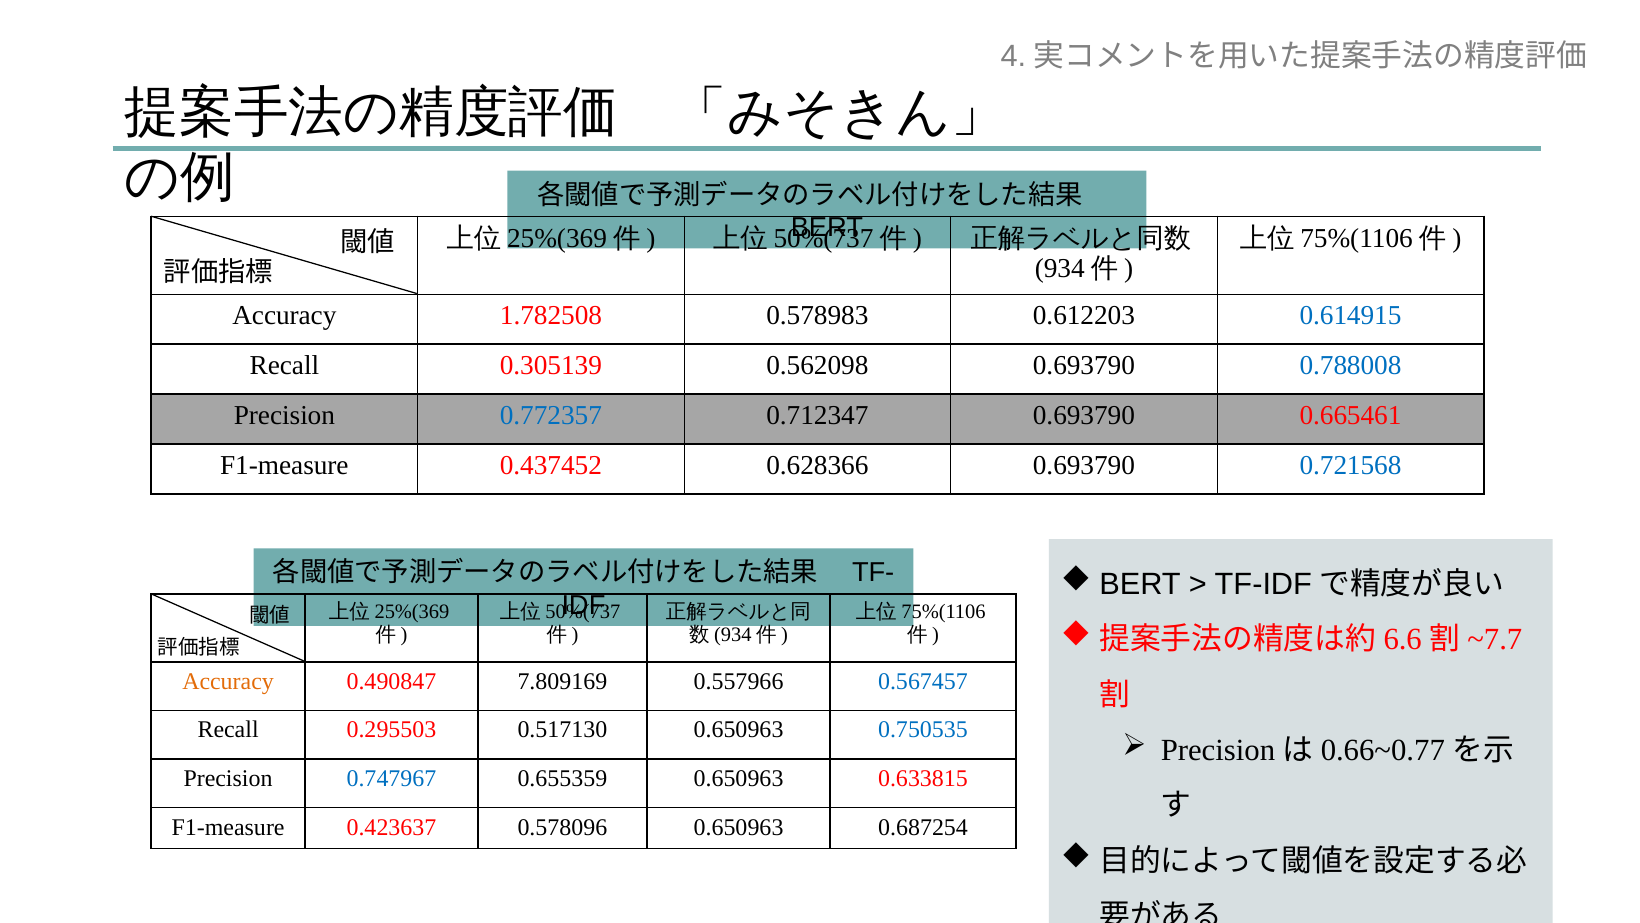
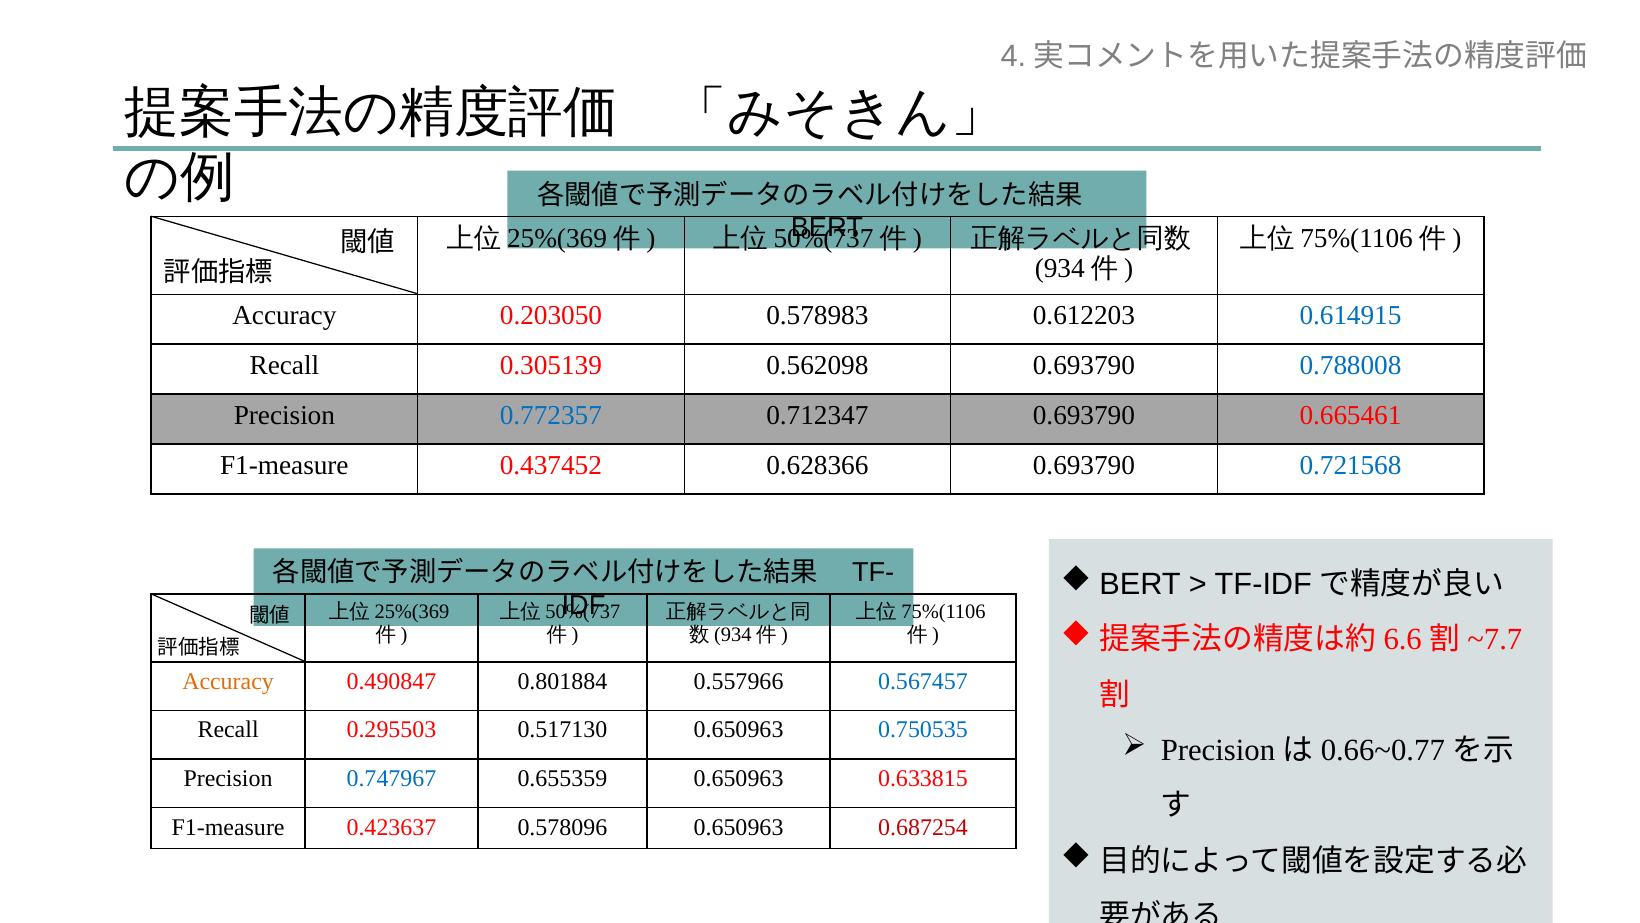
1.782508: 1.782508 -> 0.203050
7.809169: 7.809169 -> 0.801884
0.687254 colour: black -> red
